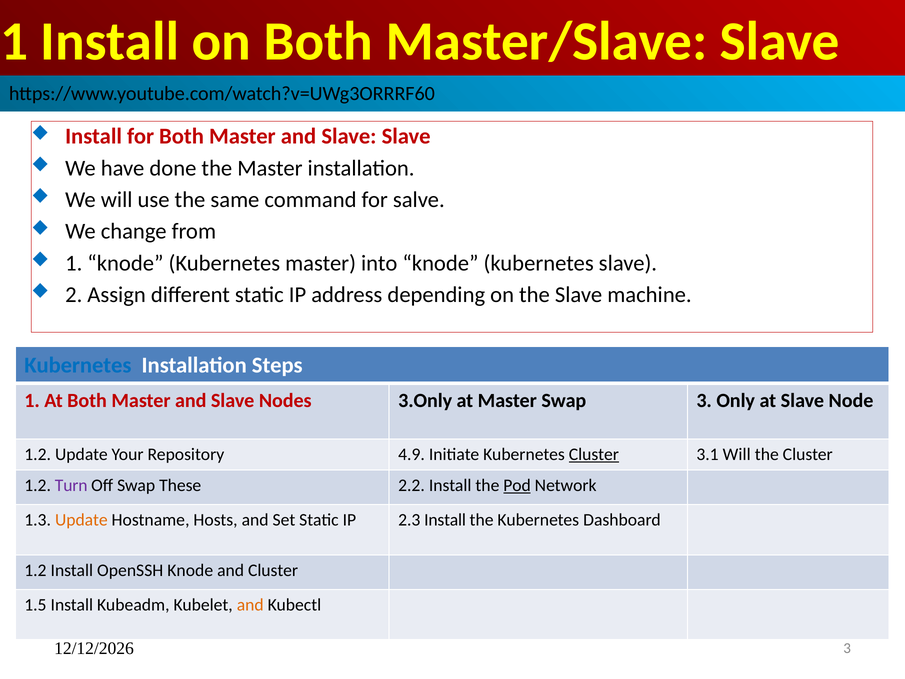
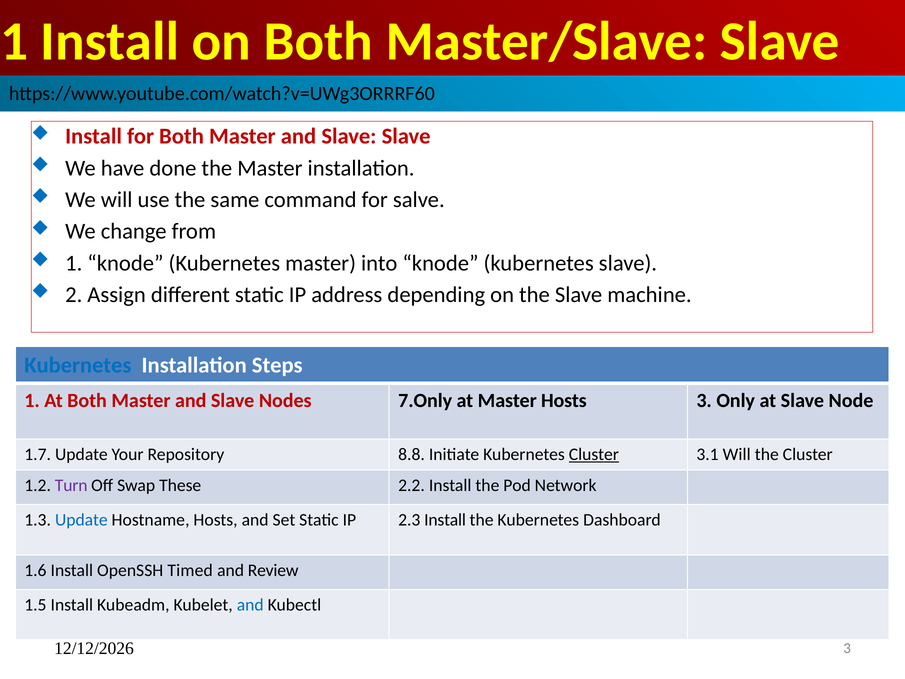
3.Only: 3.Only -> 7.Only
Master Swap: Swap -> Hosts
1.2 at (38, 454): 1.2 -> 1.7
4.9: 4.9 -> 8.8
Pod underline: present -> none
Update at (81, 520) colour: orange -> blue
1.2 at (35, 570): 1.2 -> 1.6
OpenSSH Knode: Knode -> Timed
and Cluster: Cluster -> Review
and at (250, 605) colour: orange -> blue
